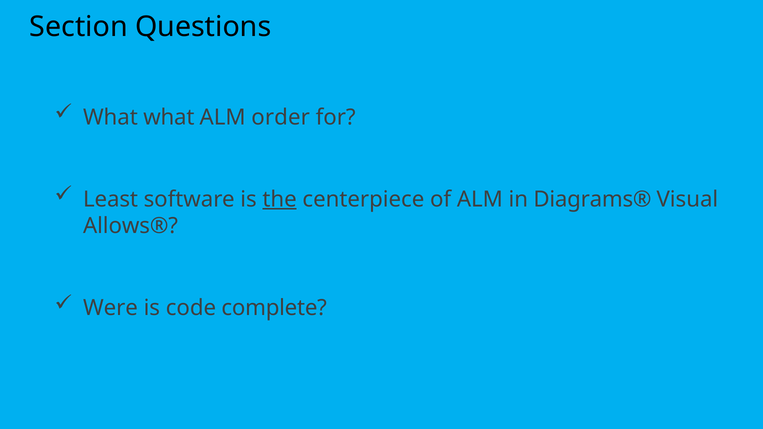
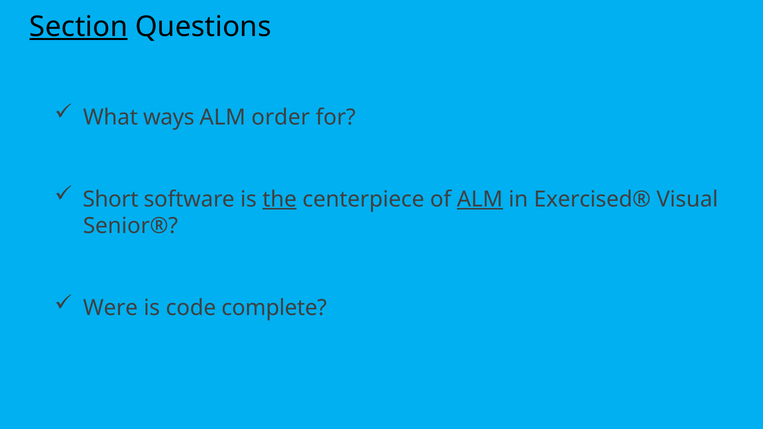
Section underline: none -> present
What what: what -> ways
Least: Least -> Short
ALM at (480, 199) underline: none -> present
Diagrams®: Diagrams® -> Exercised®
Allows®: Allows® -> Senior®
